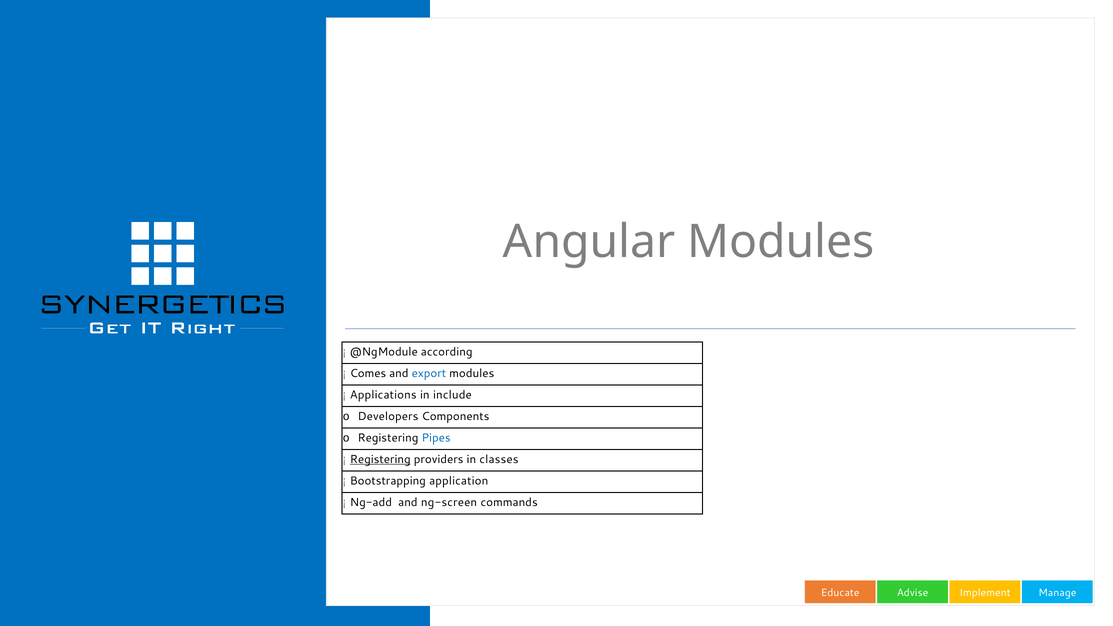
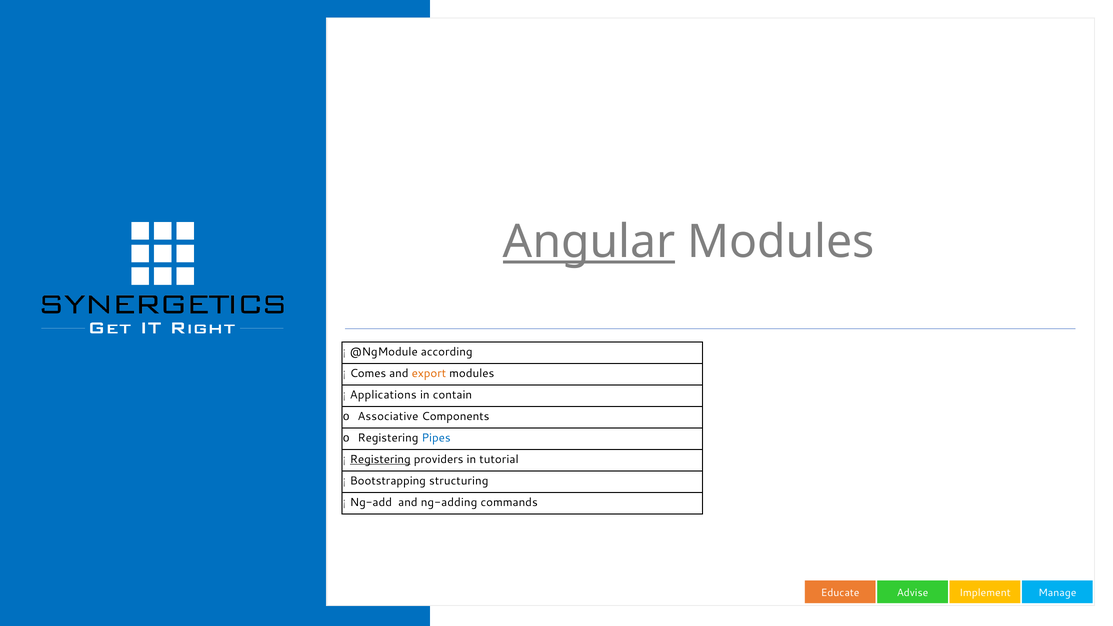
Angular underline: none -> present
export colour: blue -> orange
include: include -> contain
Developers: Developers -> Associative
classes: classes -> tutorial
application: application -> structuring
ng-screen: ng-screen -> ng-adding
